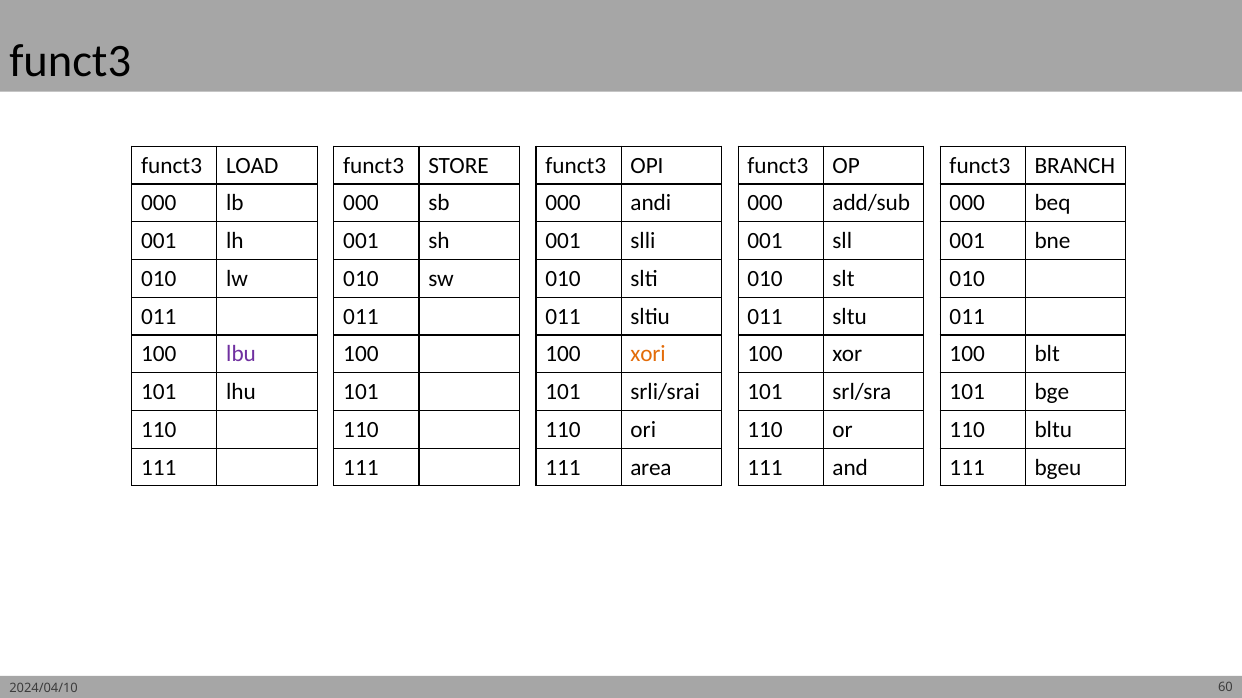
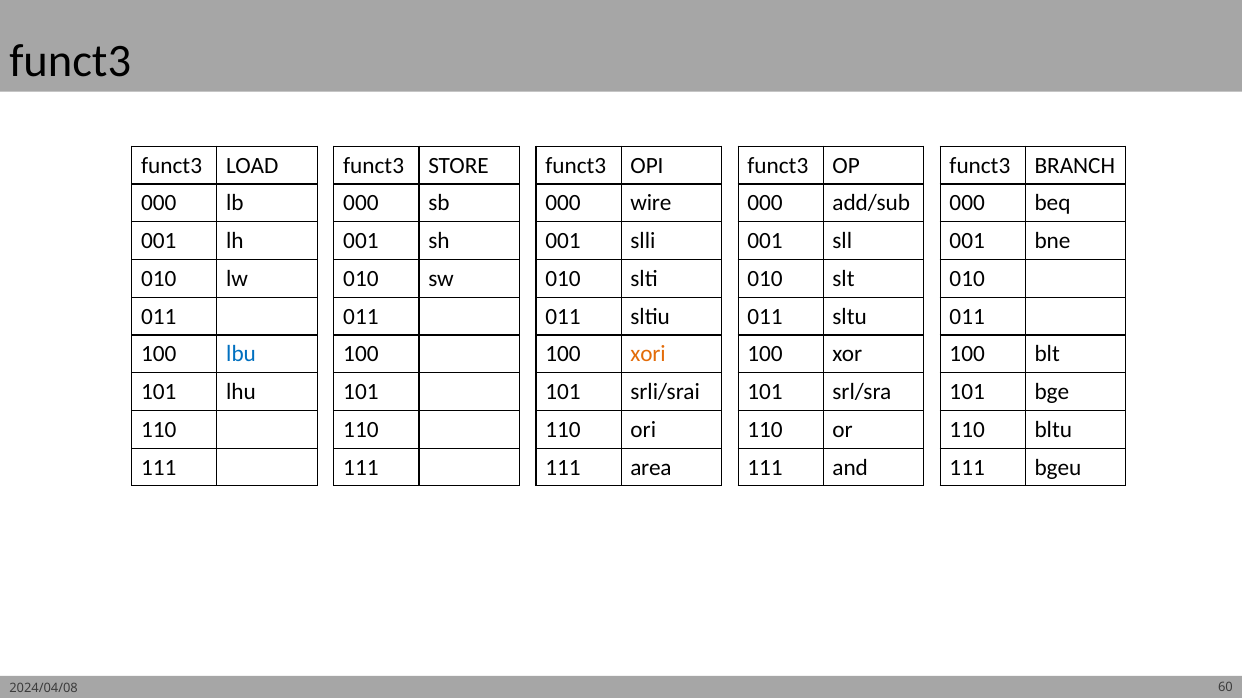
andi: andi -> wire
lbu colour: purple -> blue
2024/04/10: 2024/04/10 -> 2024/04/08
